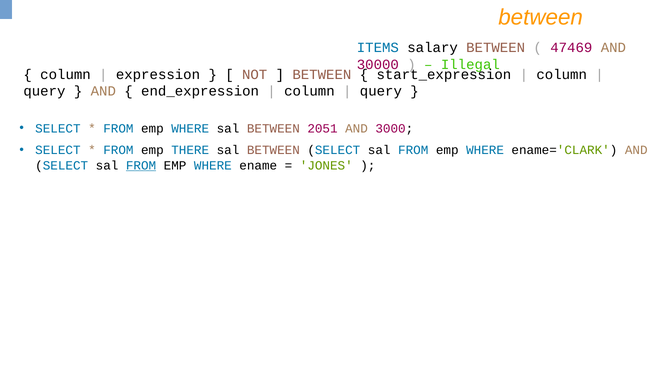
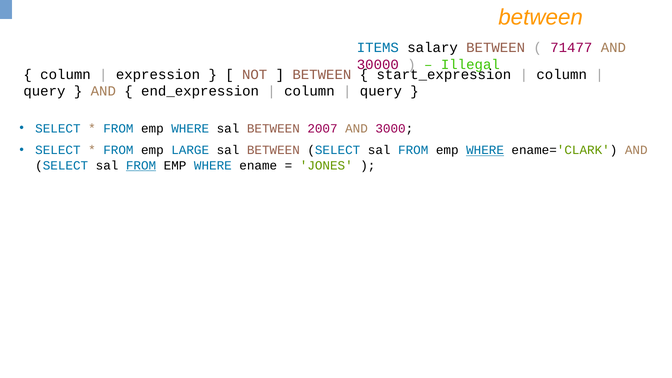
47469: 47469 -> 71477
2051: 2051 -> 2007
THERE: THERE -> LARGE
WHERE at (485, 150) underline: none -> present
